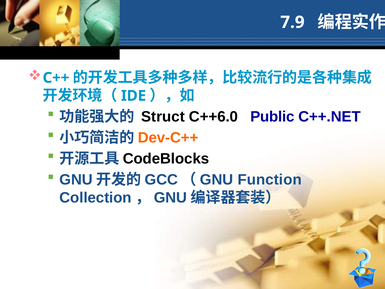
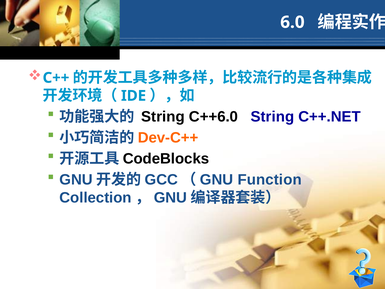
7.9: 7.9 -> 6.0
Struct at (163, 117): Struct -> String
C++6.0 Public: Public -> String
